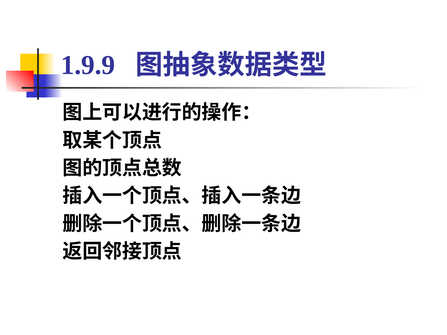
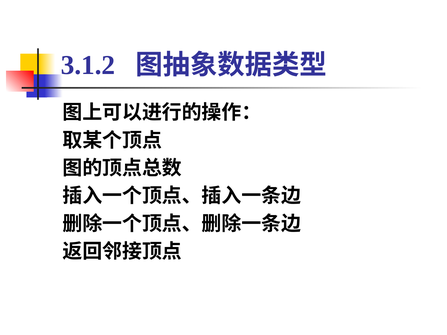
1.9.9: 1.9.9 -> 3.1.2
